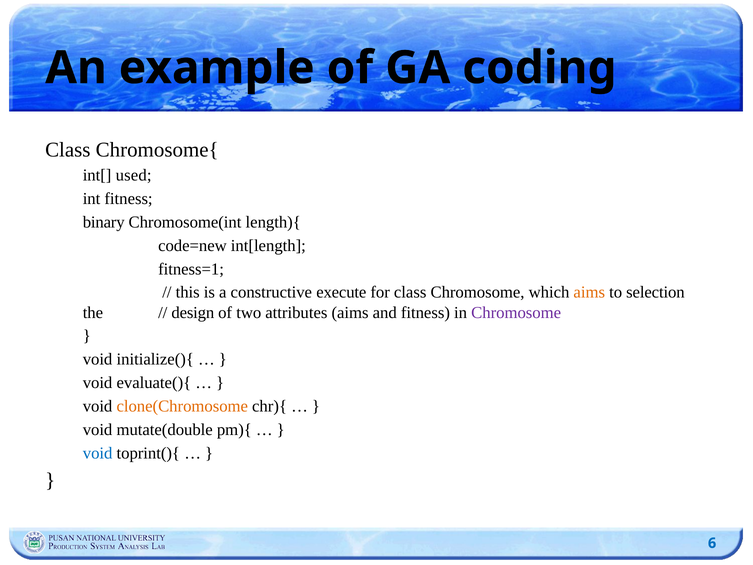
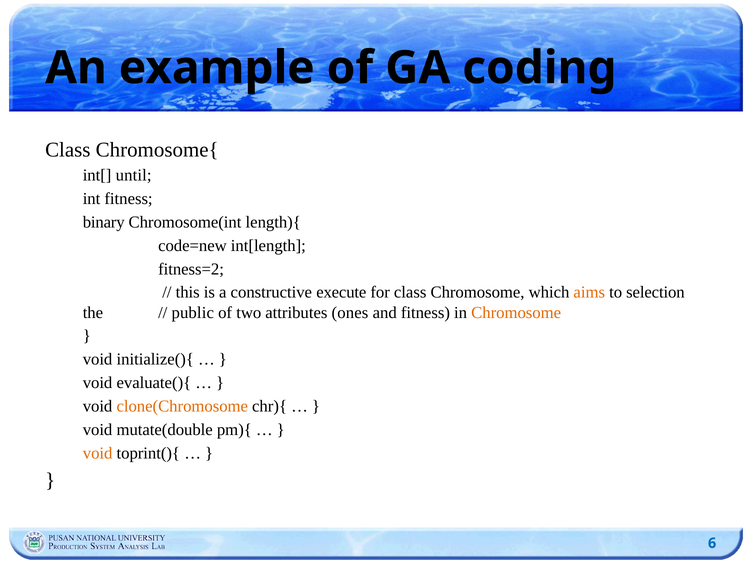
used: used -> until
fitness=1: fitness=1 -> fitness=2
design: design -> public
attributes aims: aims -> ones
Chromosome at (516, 312) colour: purple -> orange
void at (98, 453) colour: blue -> orange
